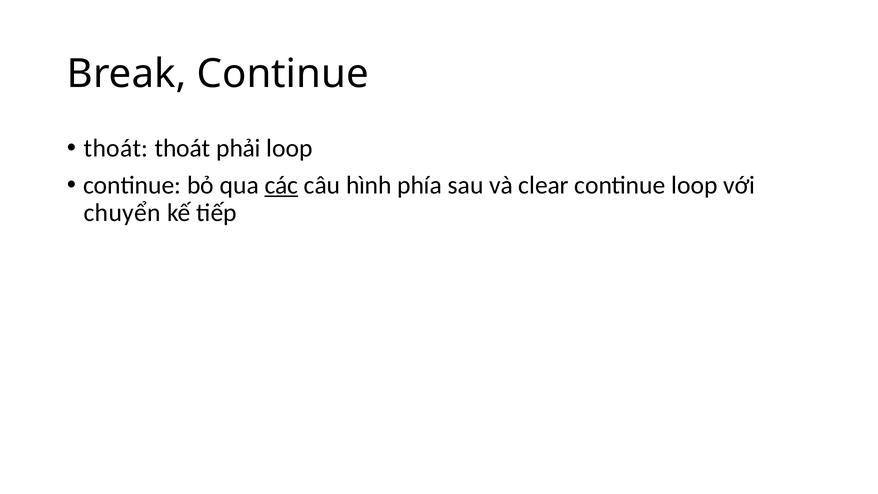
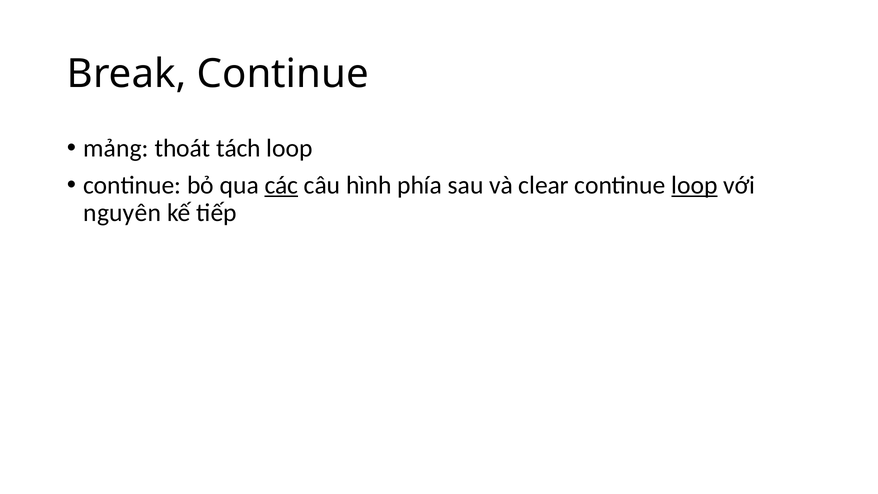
thoát at (116, 148): thoát -> mảng
phải: phải -> tách
loop at (694, 185) underline: none -> present
chuyển: chuyển -> nguyên
